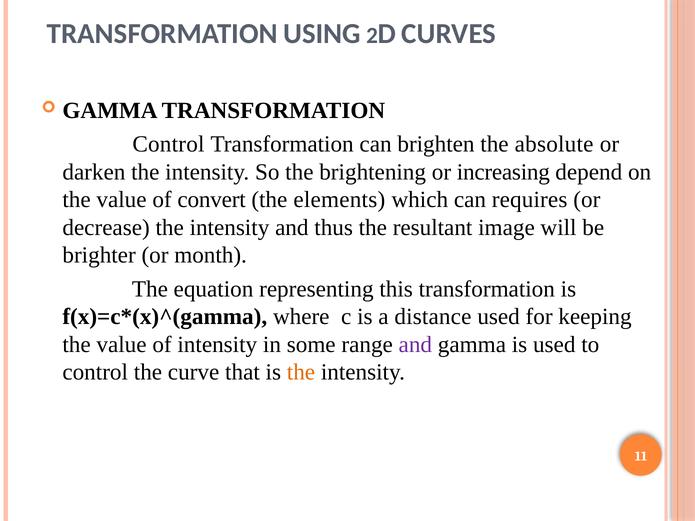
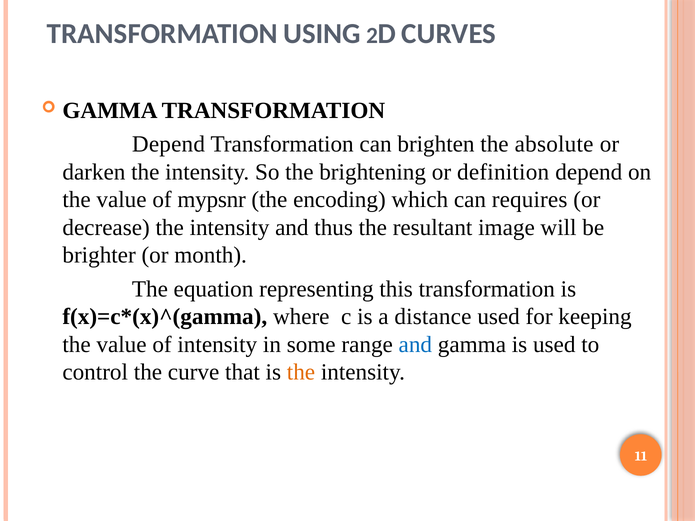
Control at (168, 144): Control -> Depend
increasing: increasing -> definition
convert: convert -> mypsnr
elements: elements -> encoding
and at (415, 345) colour: purple -> blue
